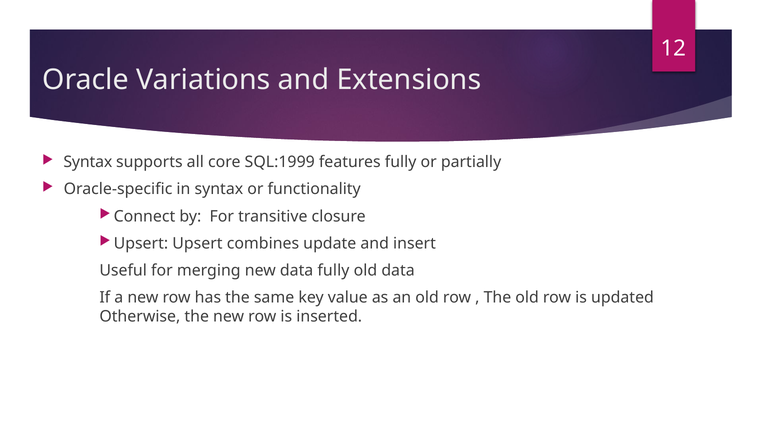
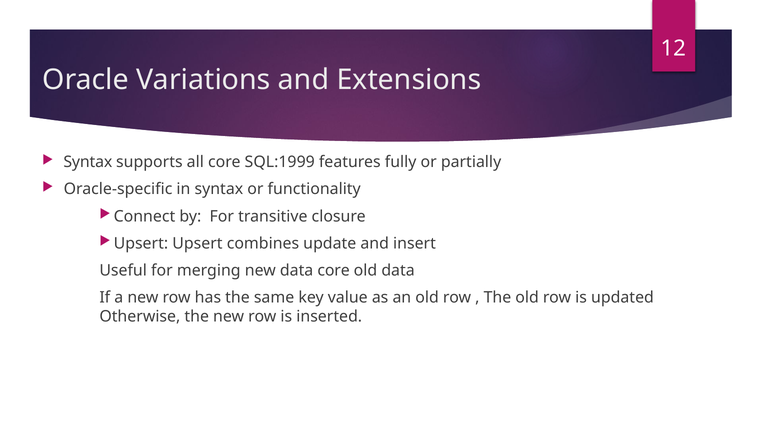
data fully: fully -> core
